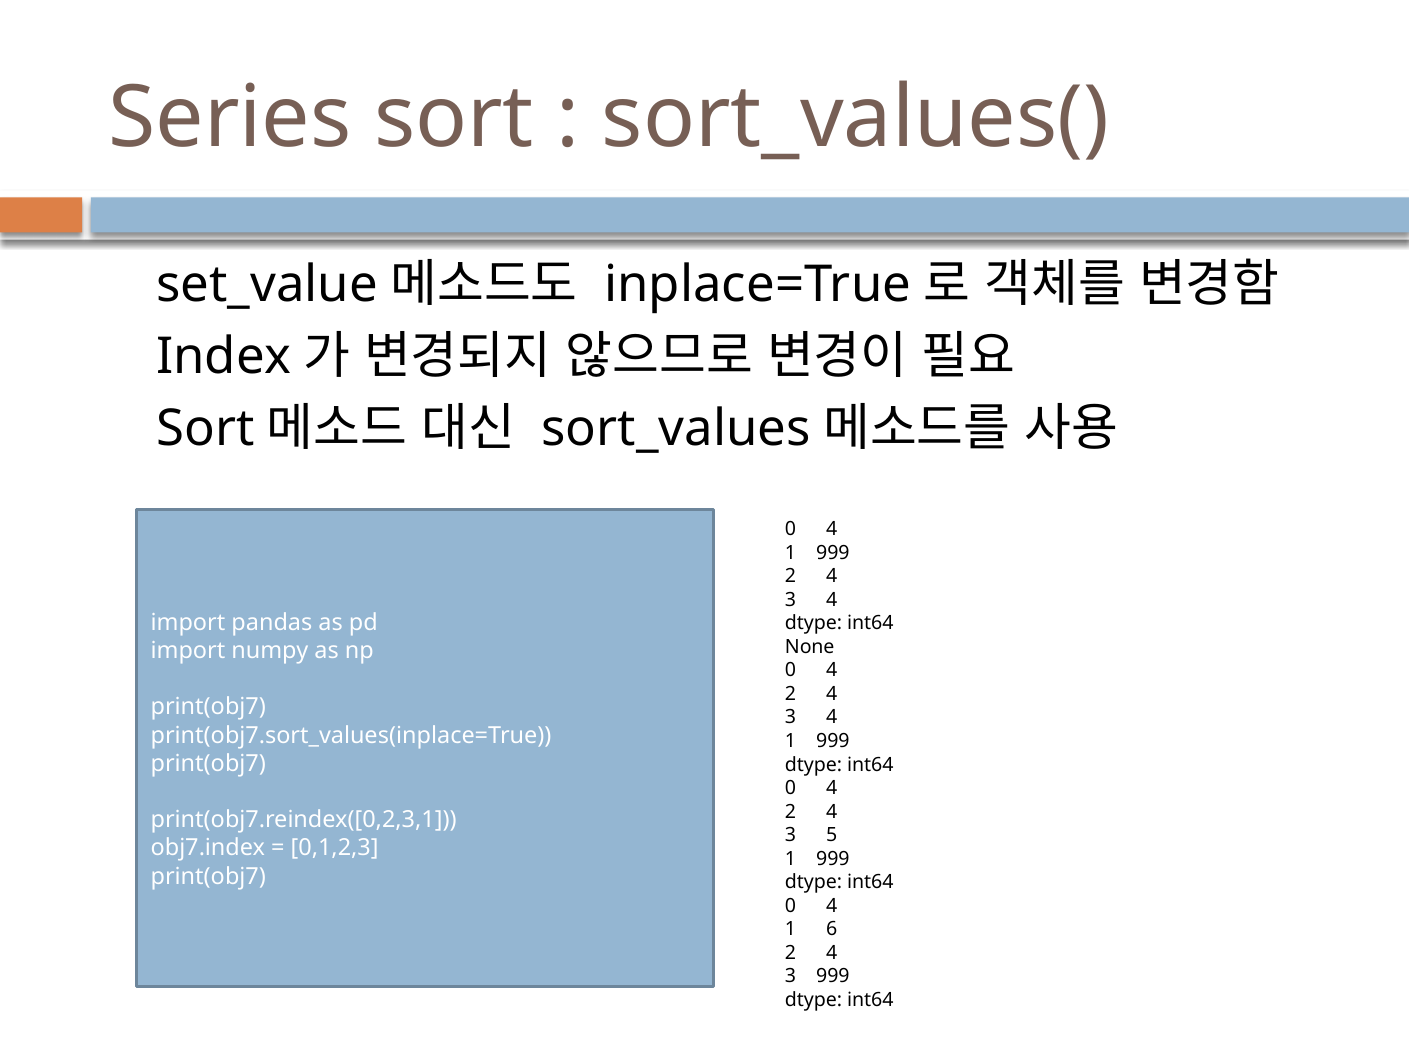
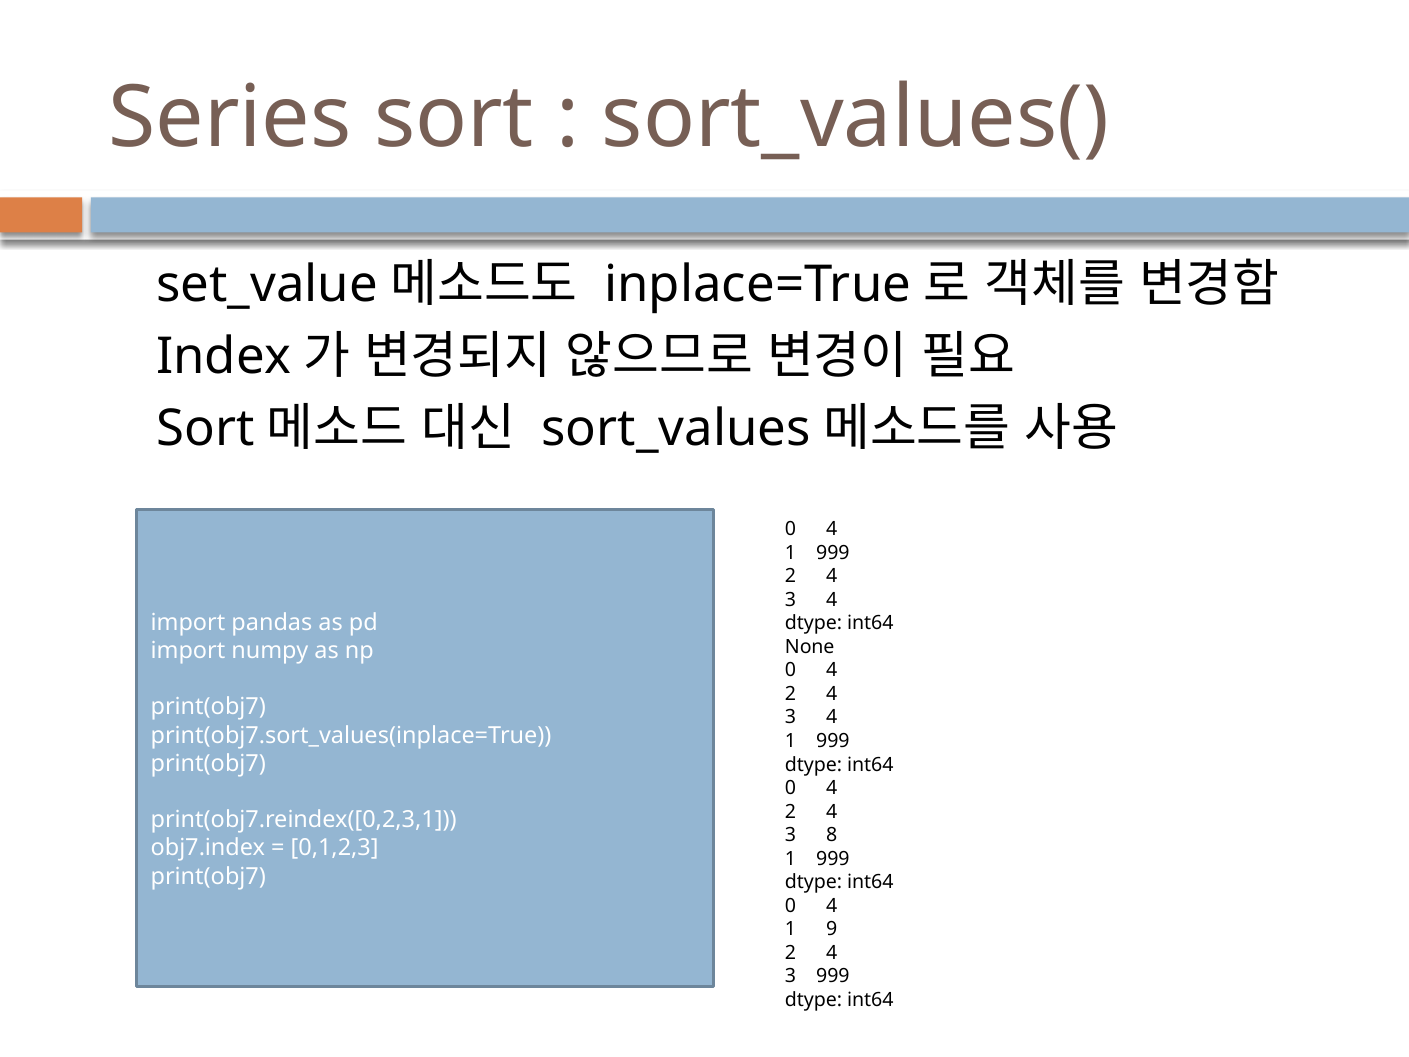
5: 5 -> 8
6: 6 -> 9
